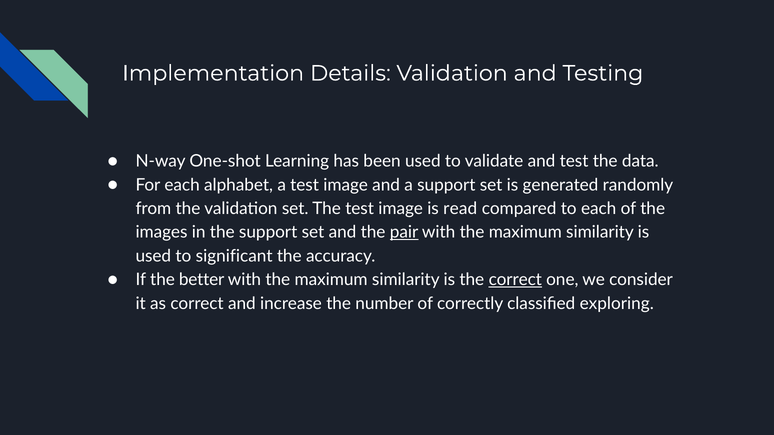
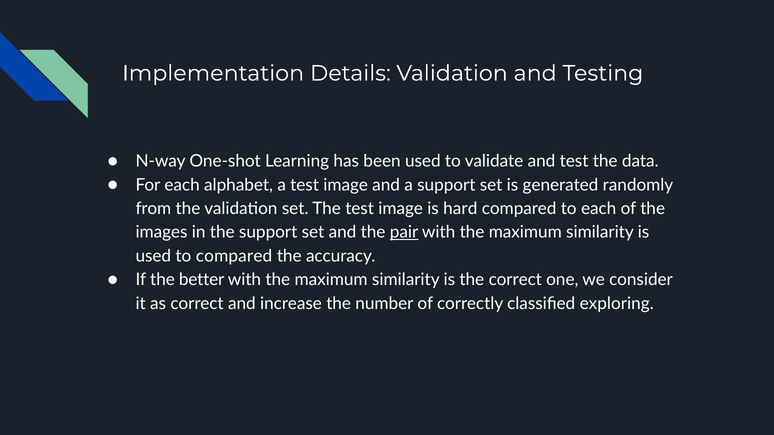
read: read -> hard
to significant: significant -> compared
correct at (515, 280) underline: present -> none
